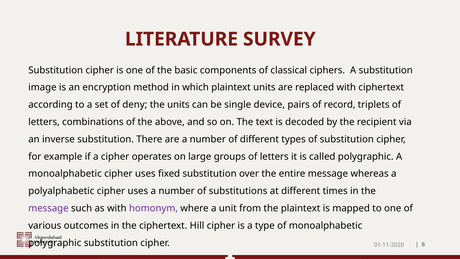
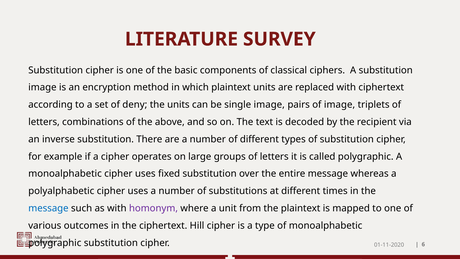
single device: device -> image
of record: record -> image
message at (48, 208) colour: purple -> blue
